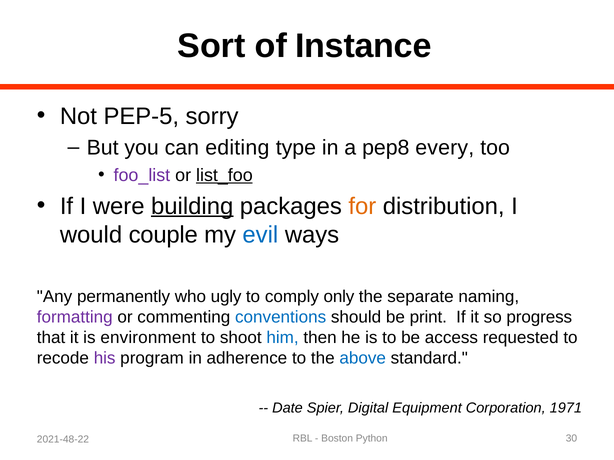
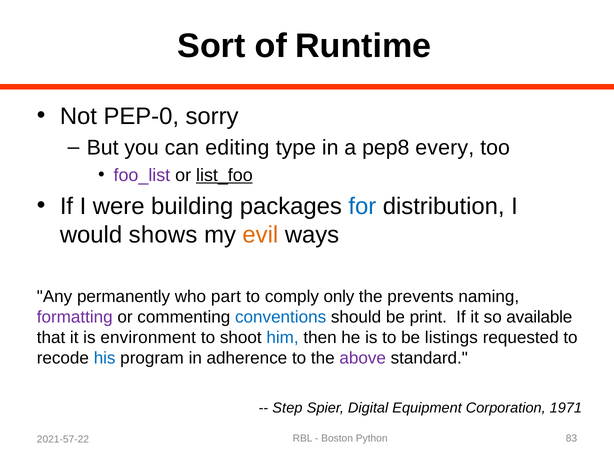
Instance: Instance -> Runtime
PEP-5: PEP-5 -> PEP-0
building underline: present -> none
for colour: orange -> blue
couple: couple -> shows
evil colour: blue -> orange
ugly: ugly -> part
separate: separate -> prevents
progress: progress -> available
access: access -> listings
his colour: purple -> blue
above colour: blue -> purple
Date: Date -> Step
30: 30 -> 83
2021-48-22: 2021-48-22 -> 2021-57-22
